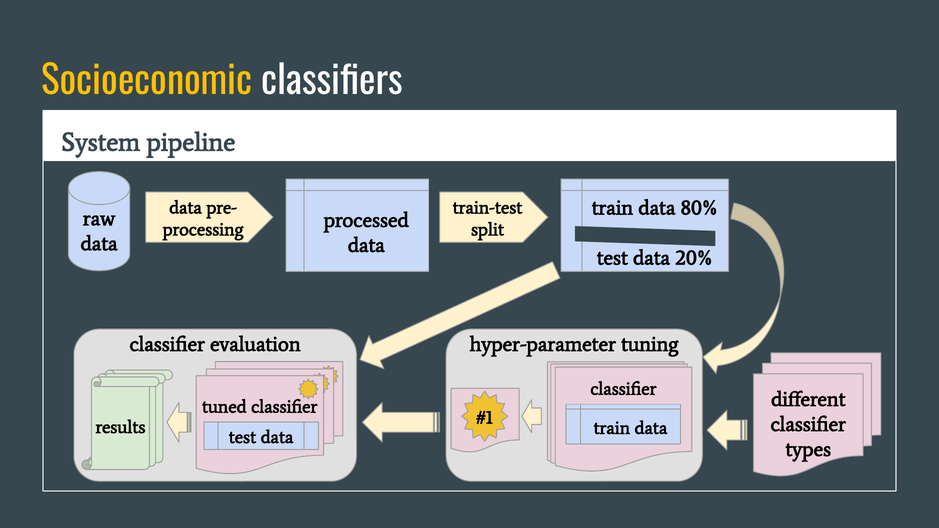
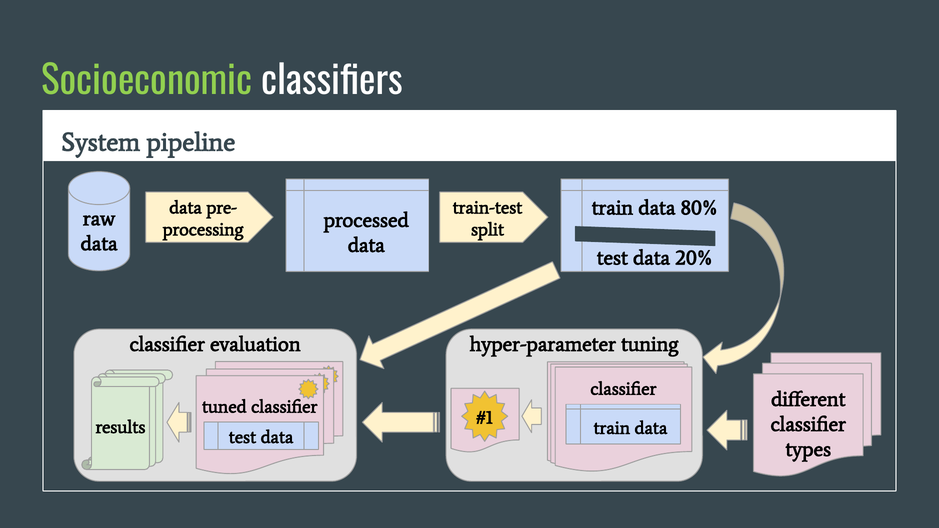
Socioeconomic colour: yellow -> light green
